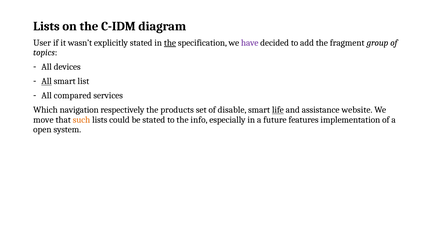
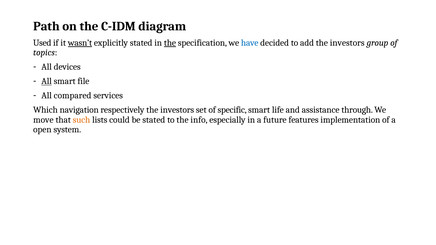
Lists at (46, 26): Lists -> Path
User: User -> Used
wasn’t underline: none -> present
have colour: purple -> blue
add the fragment: fragment -> investors
list: list -> file
respectively the products: products -> investors
disable: disable -> specific
life underline: present -> none
website: website -> through
